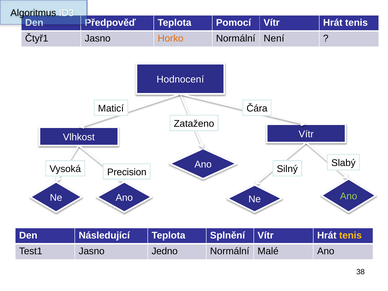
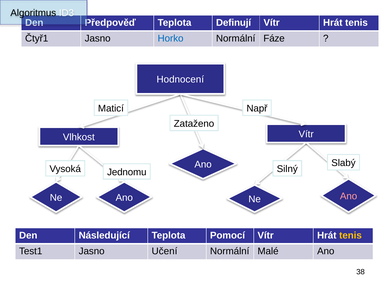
Pomocí: Pomocí -> Definují
Horko colour: orange -> blue
Není: Není -> Fáze
Čára: Čára -> Např
Precision: Precision -> Jednomu
Ano at (349, 196) colour: light green -> pink
Splnění: Splnění -> Pomocí
Jedno: Jedno -> Učení
